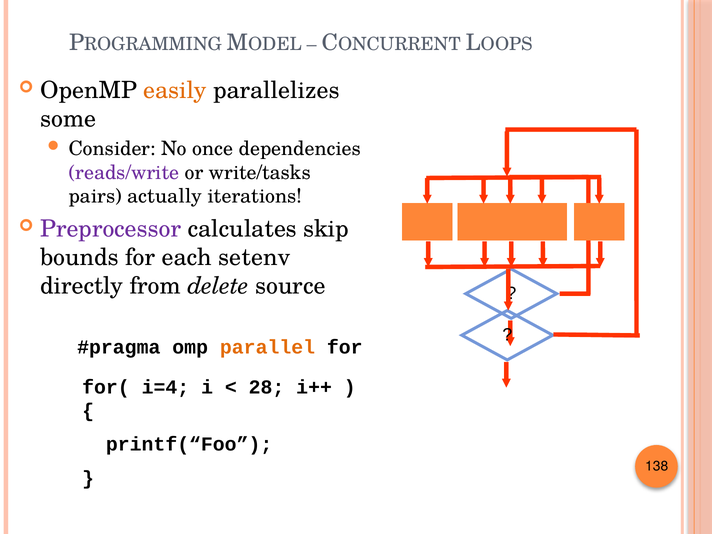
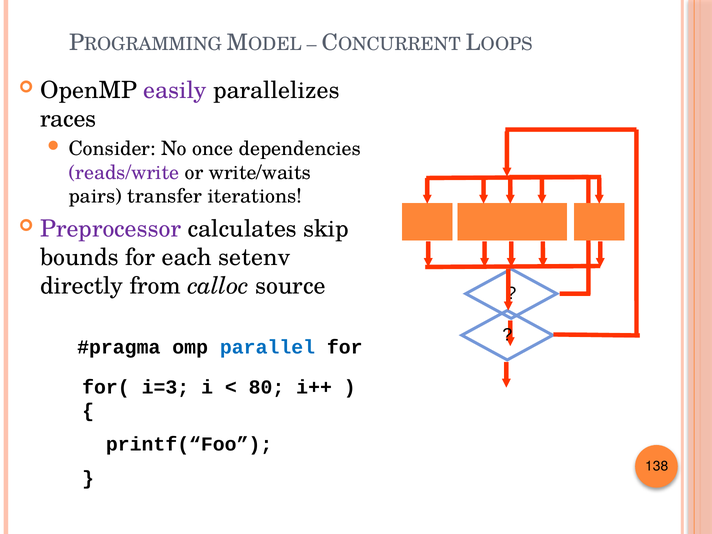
easily colour: orange -> purple
some: some -> races
write/tasks: write/tasks -> write/waits
actually: actually -> transfer
delete: delete -> calloc
parallel colour: orange -> blue
i=4: i=4 -> i=3
28: 28 -> 80
